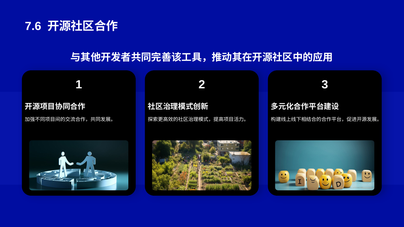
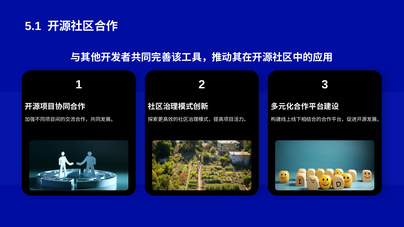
7.6: 7.6 -> 5.1
